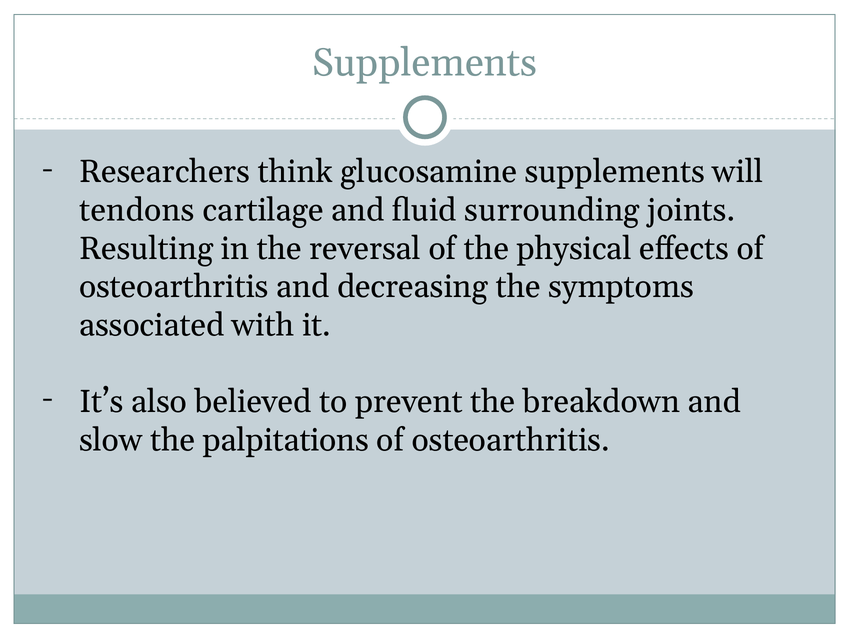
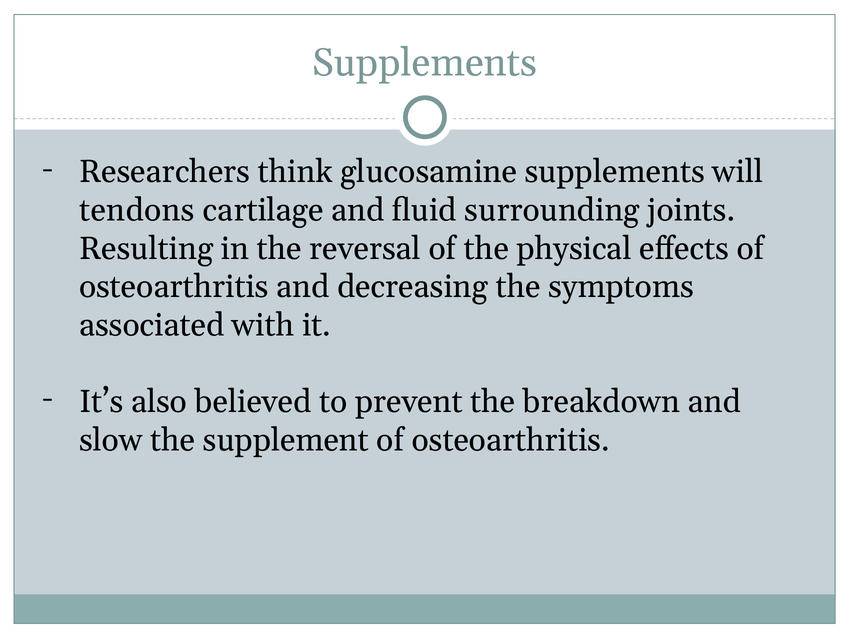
palpitations: palpitations -> supplement
